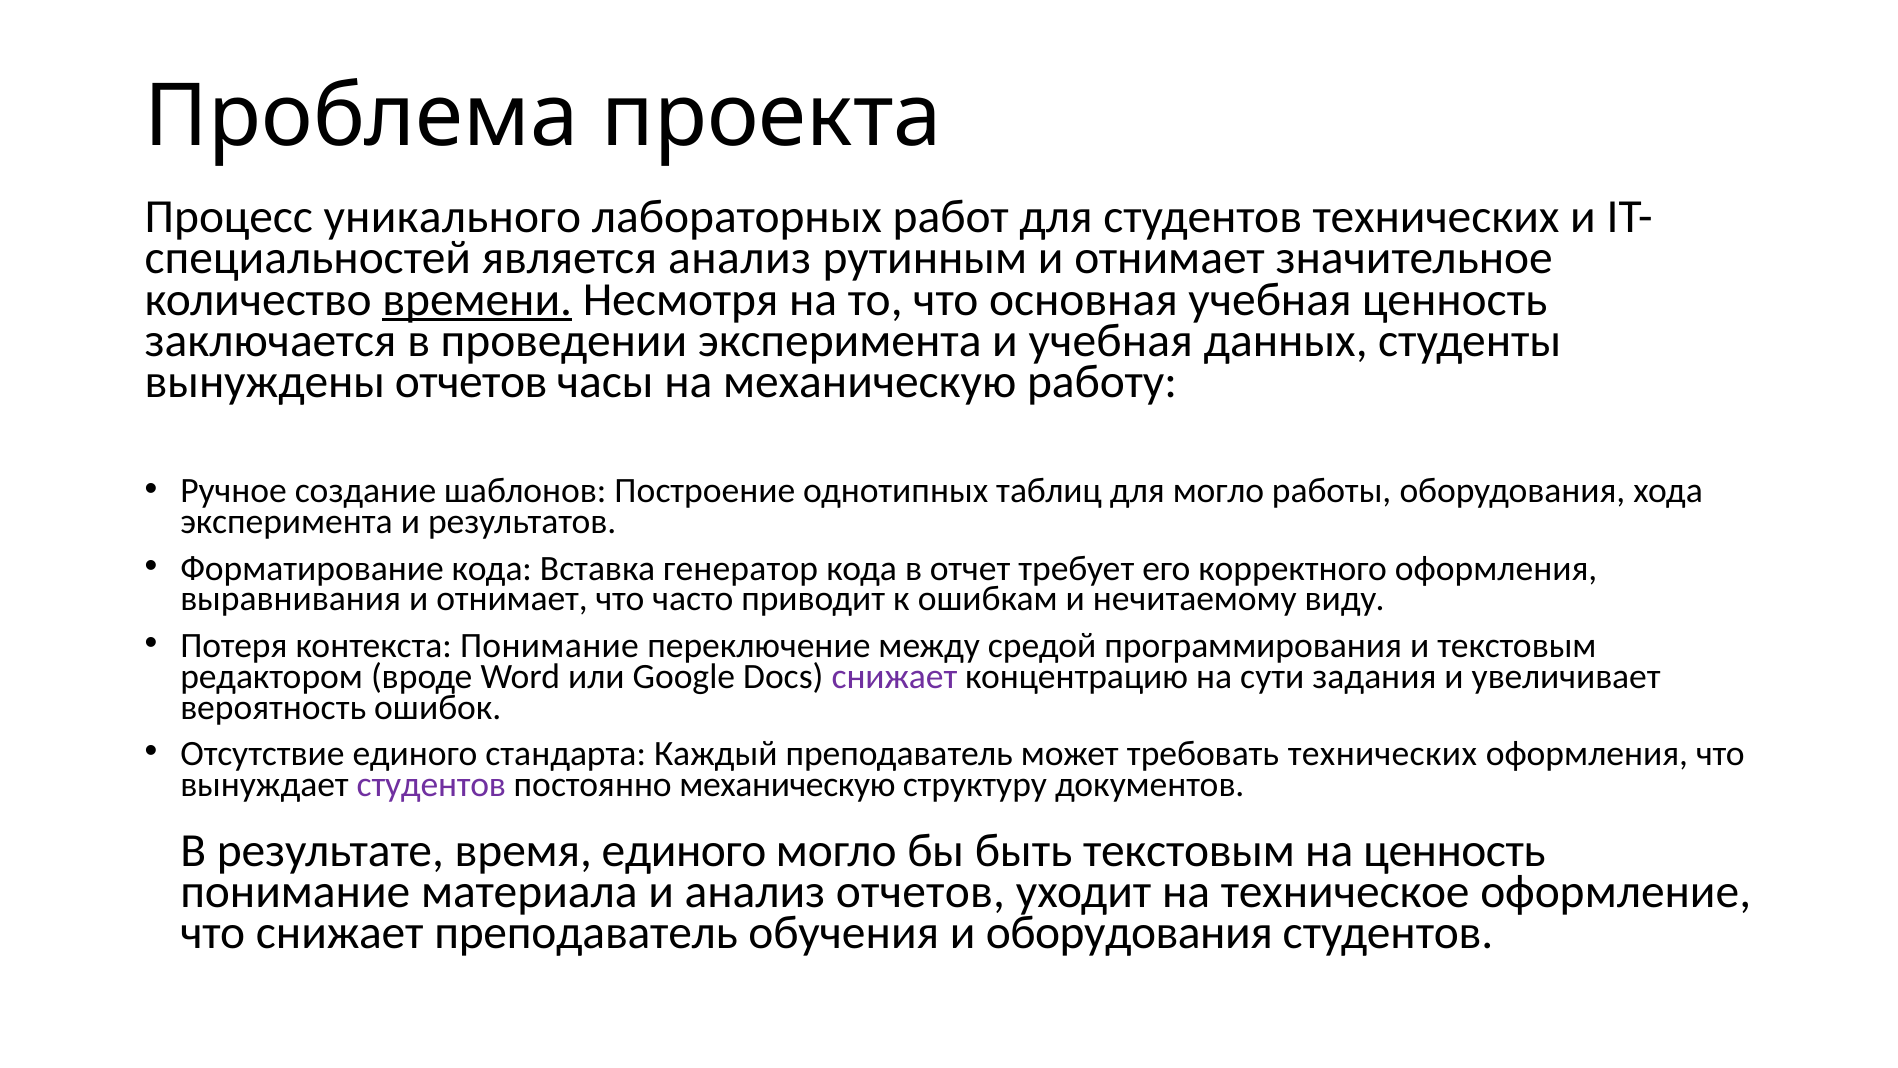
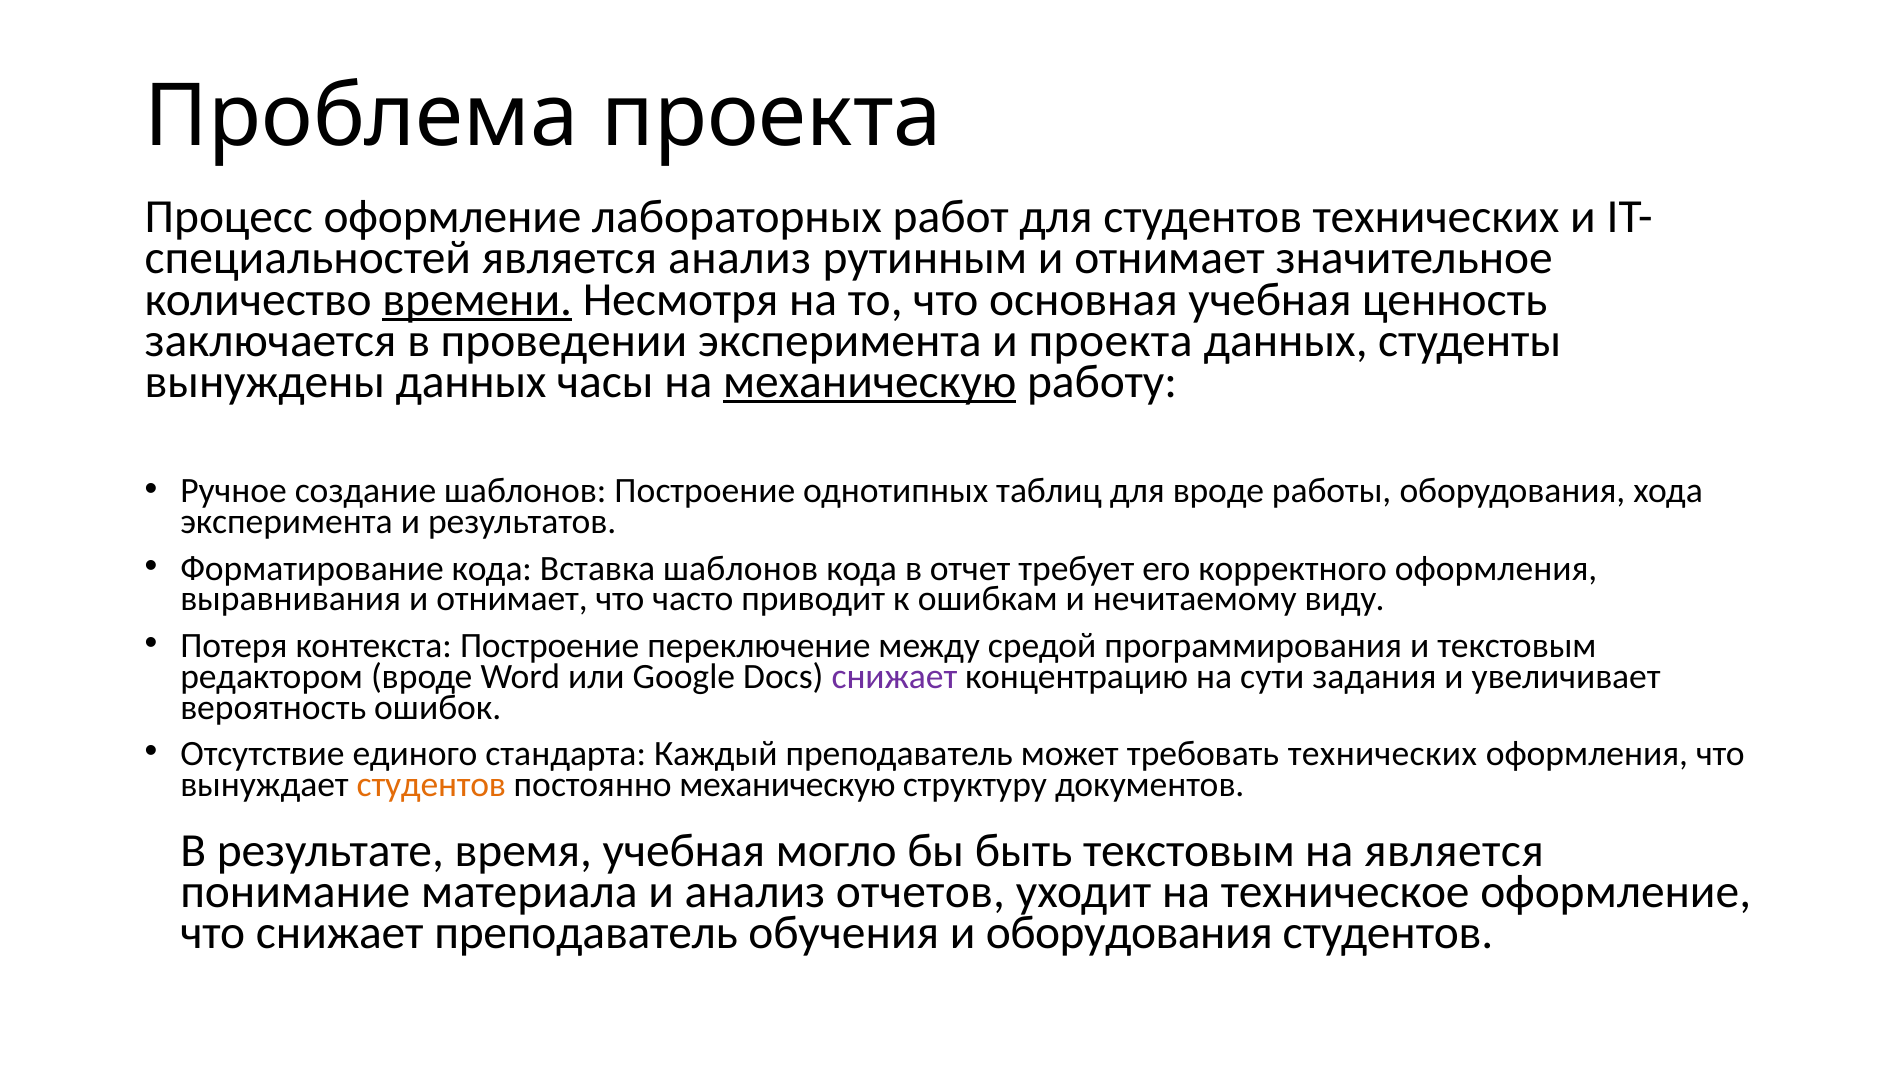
Процесс уникального: уникального -> оформление
и учебная: учебная -> проекта
вынуждены отчетов: отчетов -> данных
механическую at (870, 381) underline: none -> present
для могло: могло -> вроде
Вставка генератор: генератор -> шаблонов
контекста Понимание: Понимание -> Построение
студентов at (431, 784) colour: purple -> orange
время единого: единого -> учебная
на ценность: ценность -> является
